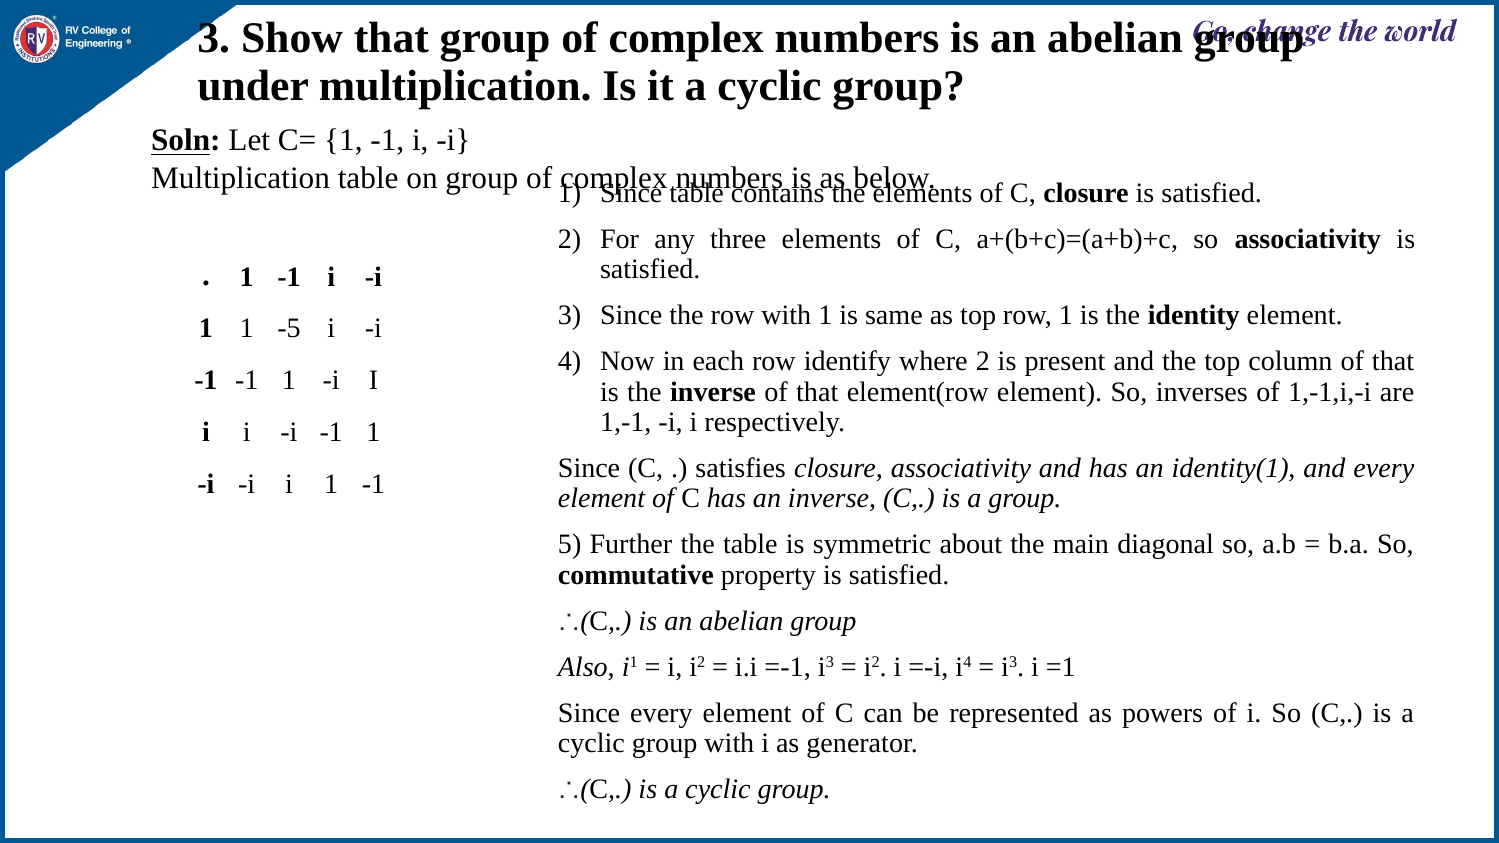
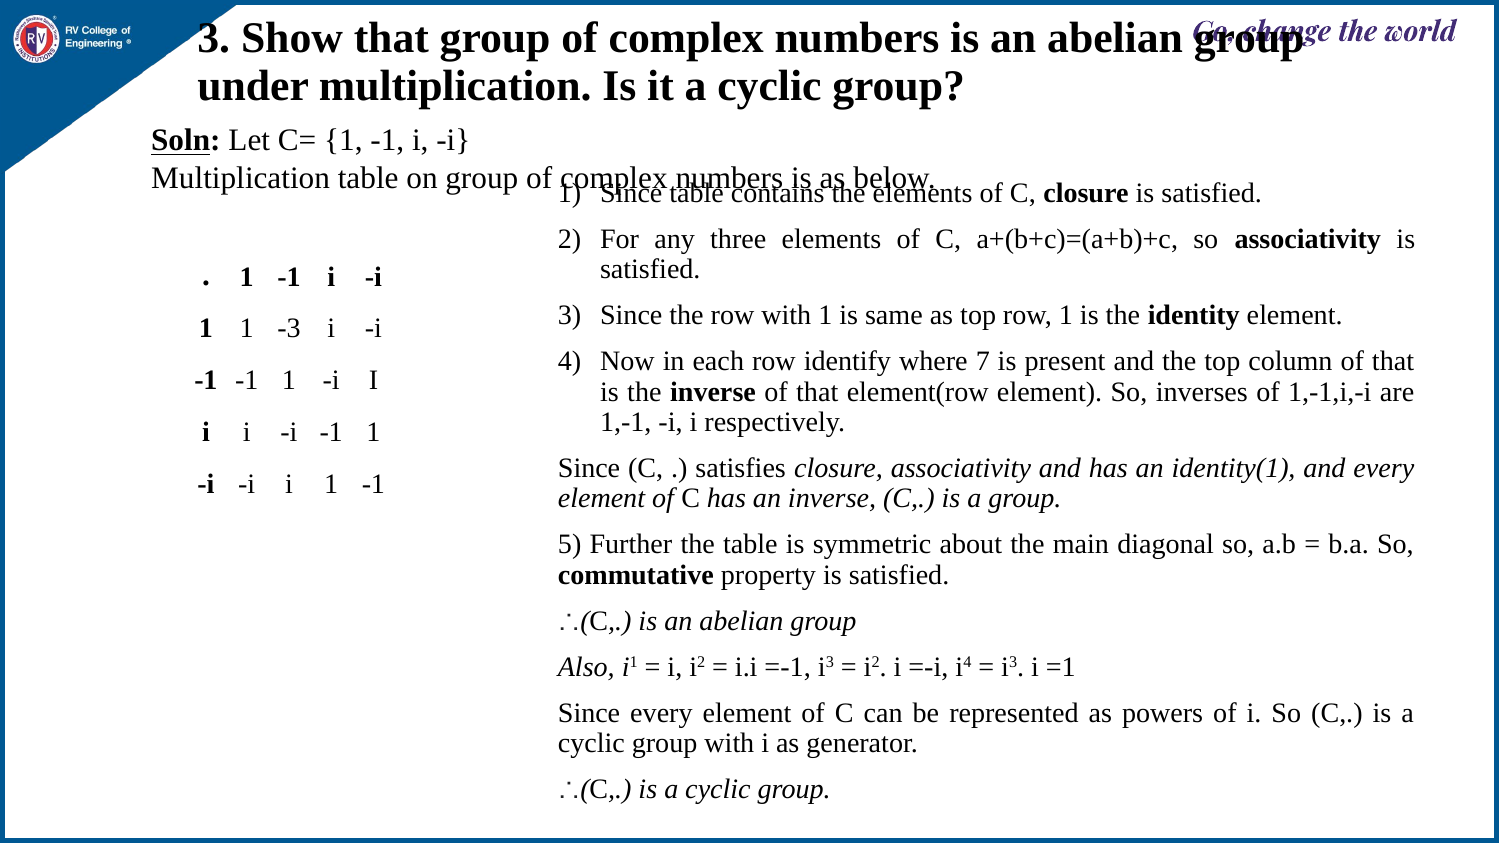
-5: -5 -> -3
where 2: 2 -> 7
